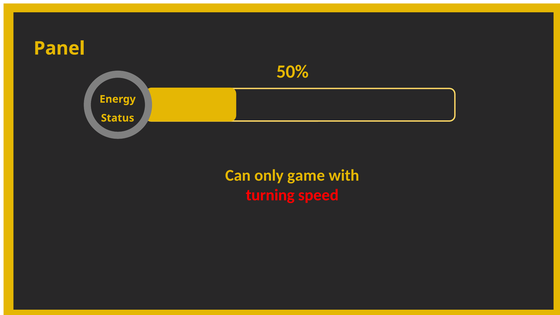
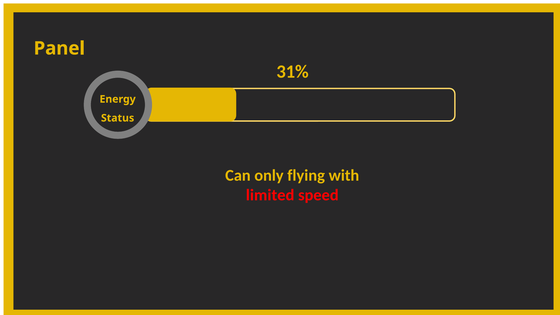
50%: 50% -> 31%
game: game -> flying
turning: turning -> limited
